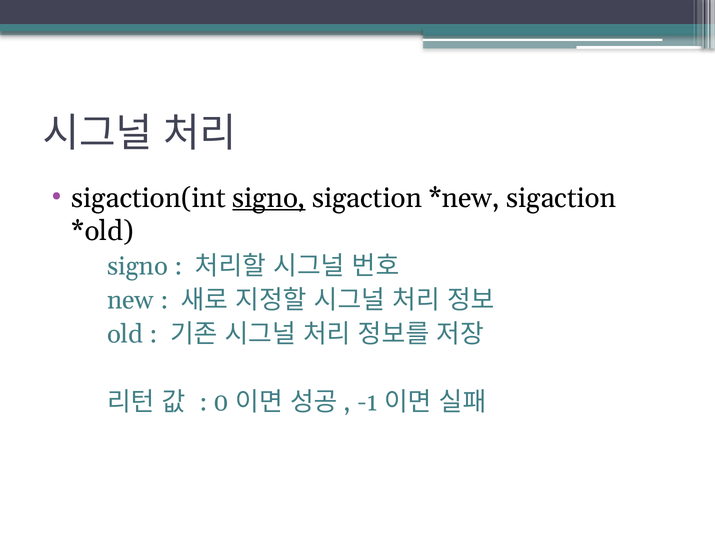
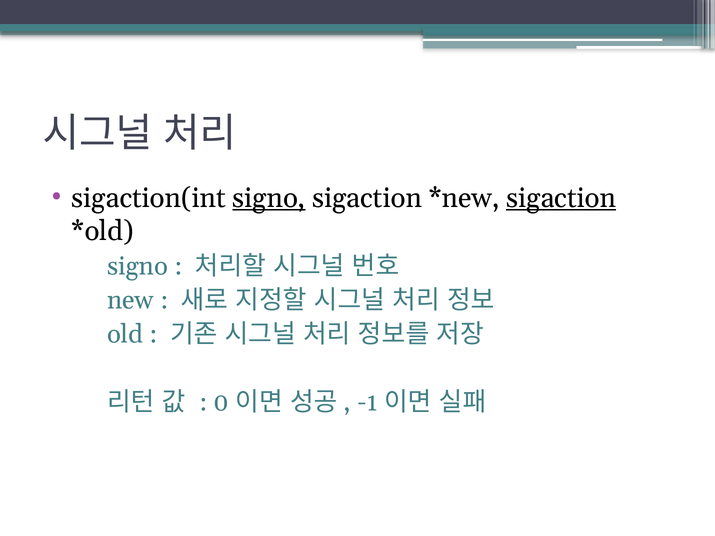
sigaction at (561, 198) underline: none -> present
